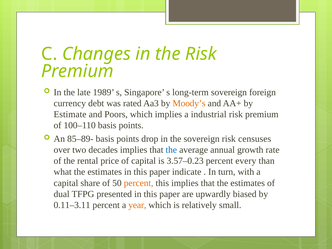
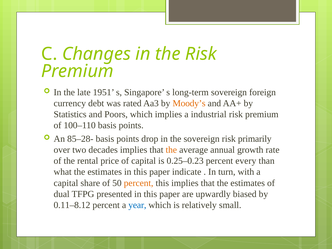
1989: 1989 -> 1951
Estimate: Estimate -> Statistics
85–89-: 85–89- -> 85–28-
censuses: censuses -> primarily
the at (171, 150) colour: blue -> orange
3.57–0.23: 3.57–0.23 -> 0.25–0.23
0.11–3.11: 0.11–3.11 -> 0.11–8.12
year colour: orange -> blue
